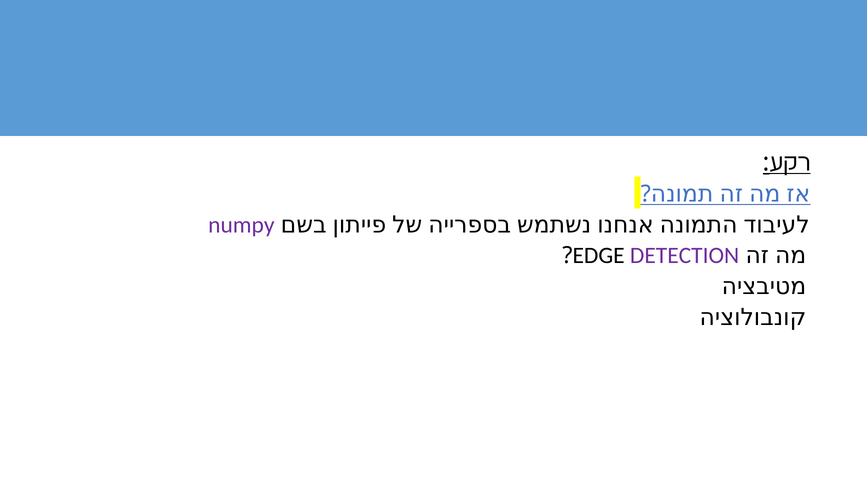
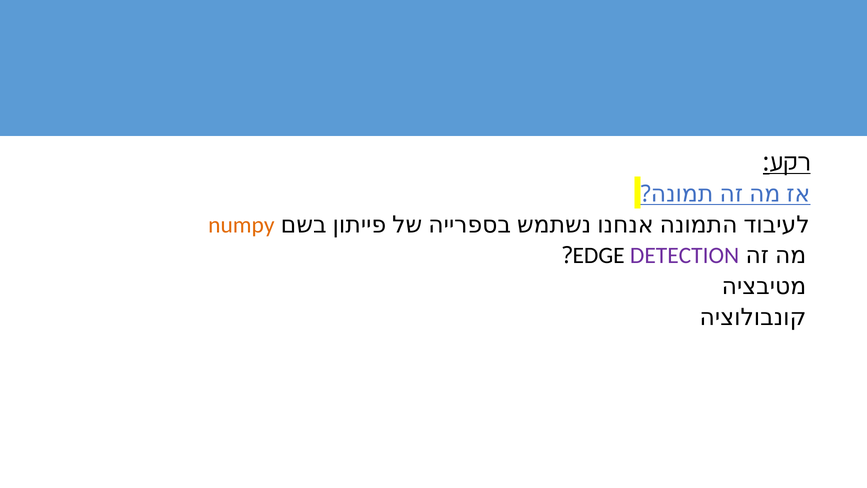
numpy colour: purple -> orange
